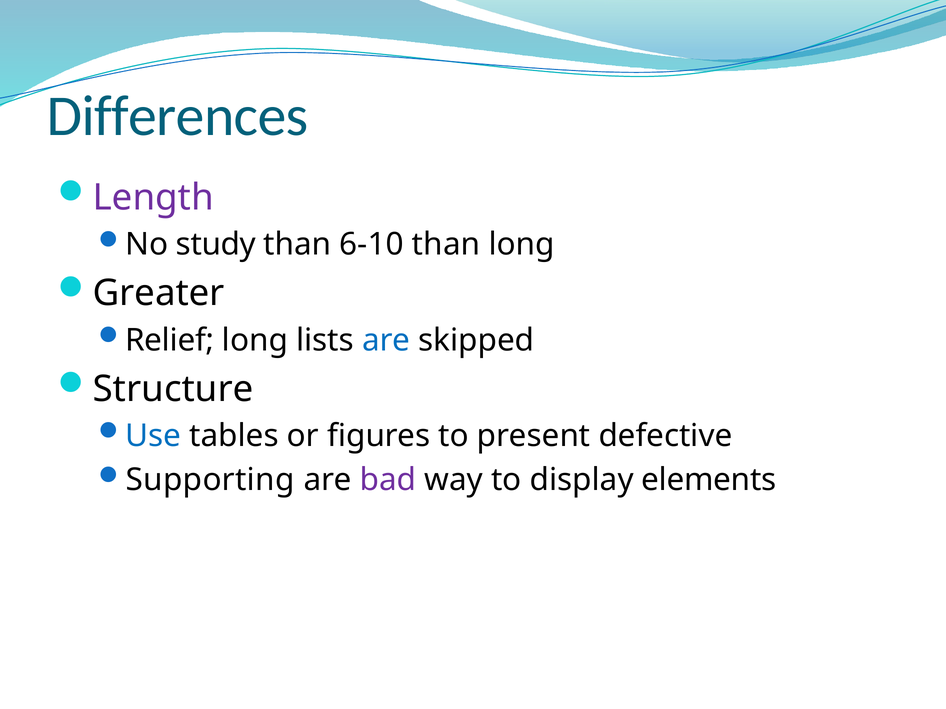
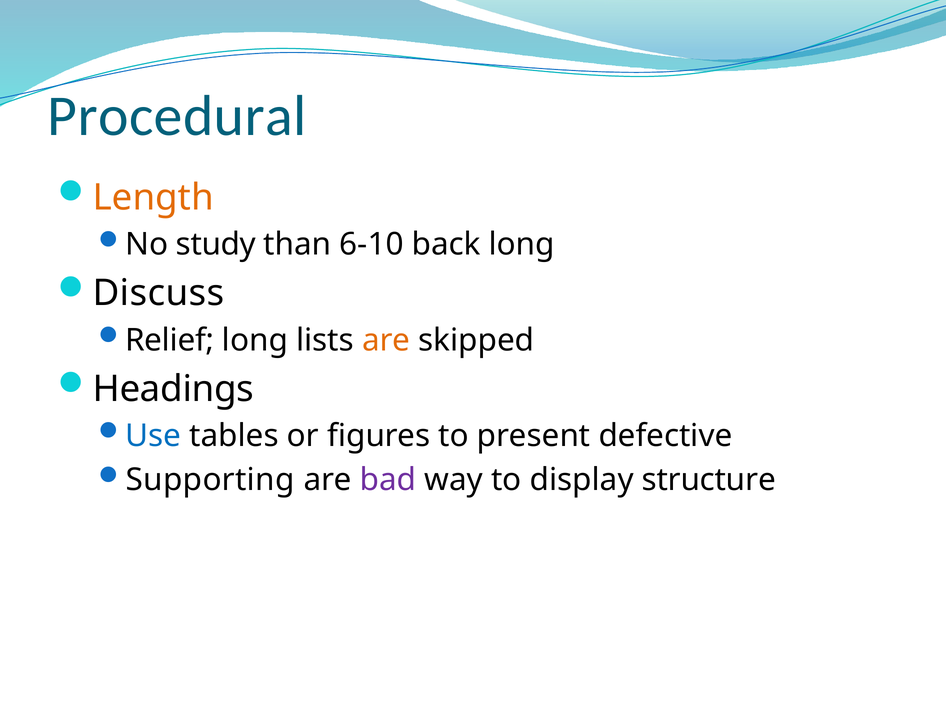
Differences: Differences -> Procedural
Length colour: purple -> orange
6-10 than: than -> back
Greater: Greater -> Discuss
are at (386, 340) colour: blue -> orange
Structure: Structure -> Headings
elements: elements -> structure
